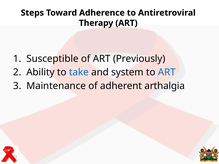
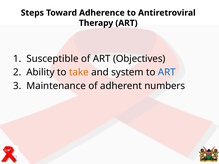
Previously: Previously -> Objectives
take colour: blue -> orange
arthalgia: arthalgia -> numbers
